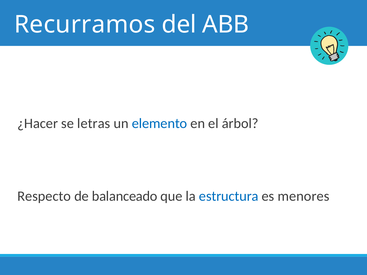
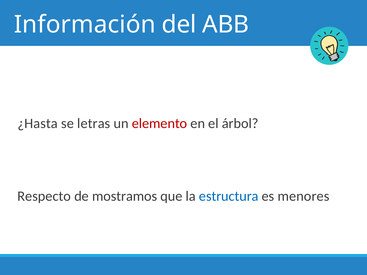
Recurramos: Recurramos -> Información
¿Hacer: ¿Hacer -> ¿Hasta
elemento colour: blue -> red
balanceado: balanceado -> mostramos
